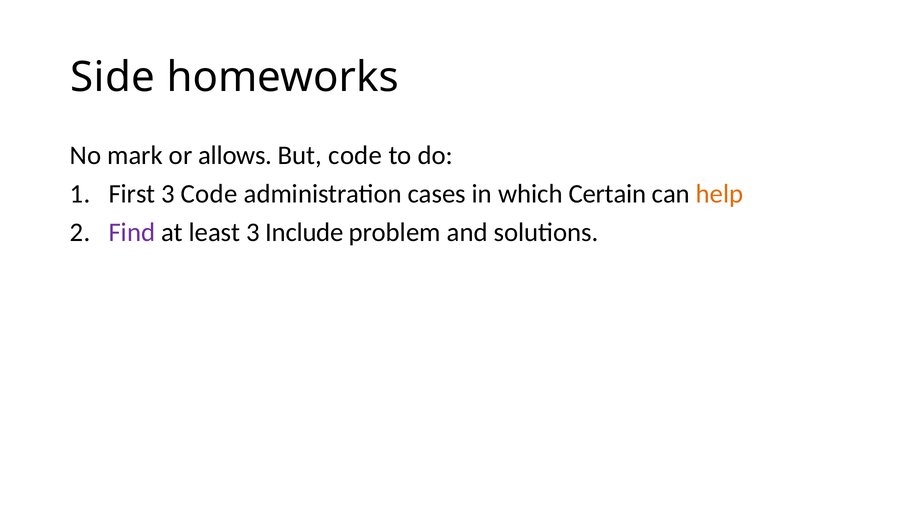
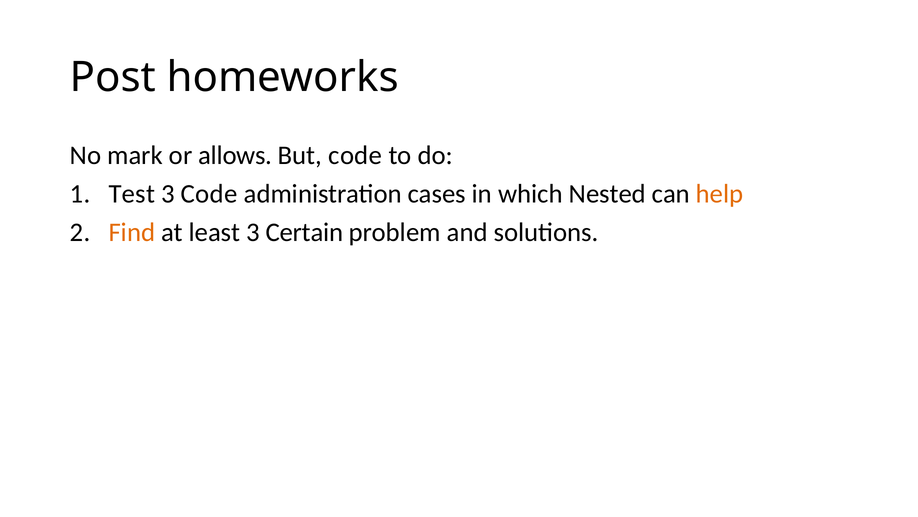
Side: Side -> Post
First: First -> Test
Certain: Certain -> Nested
Find colour: purple -> orange
Include: Include -> Certain
